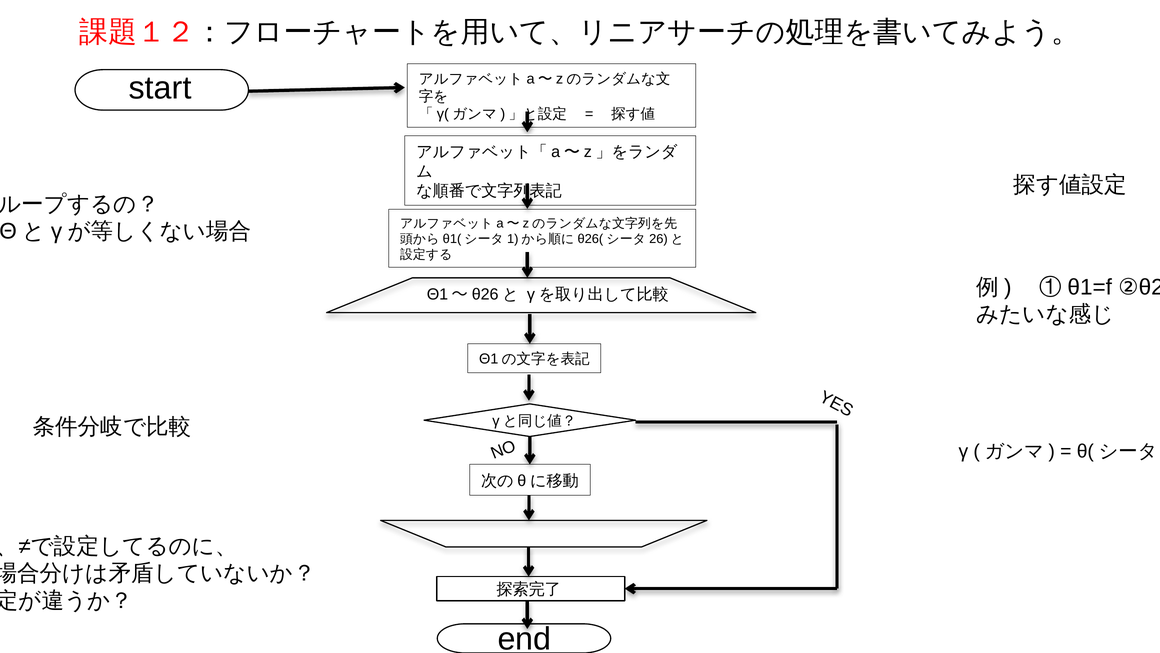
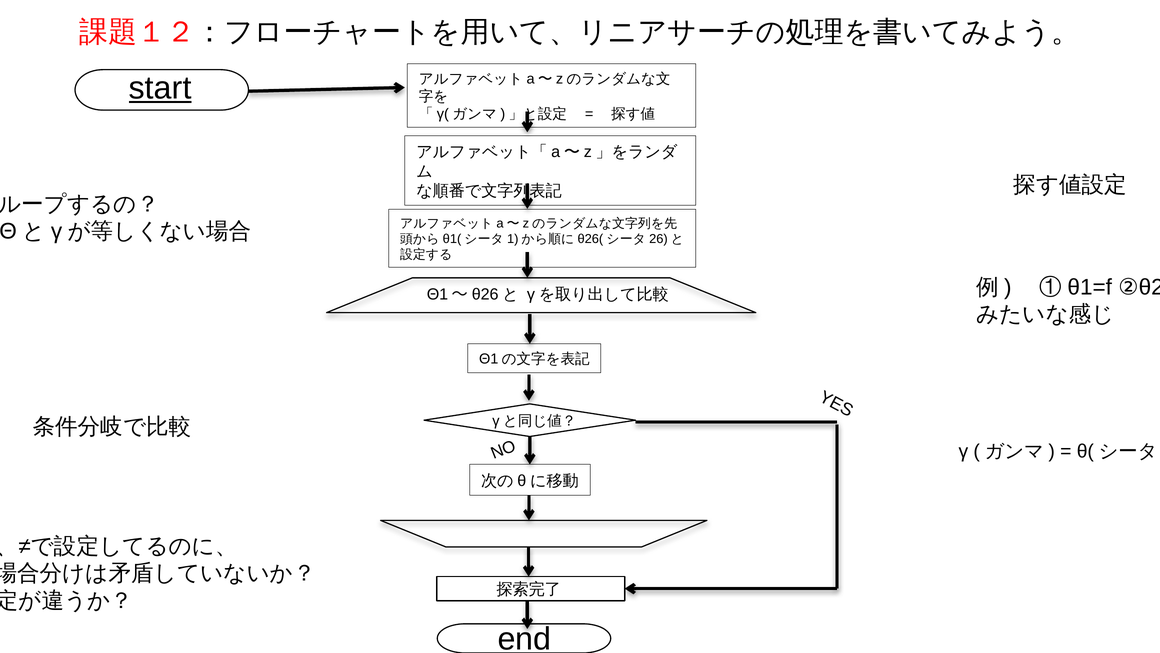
start underline: none -> present
